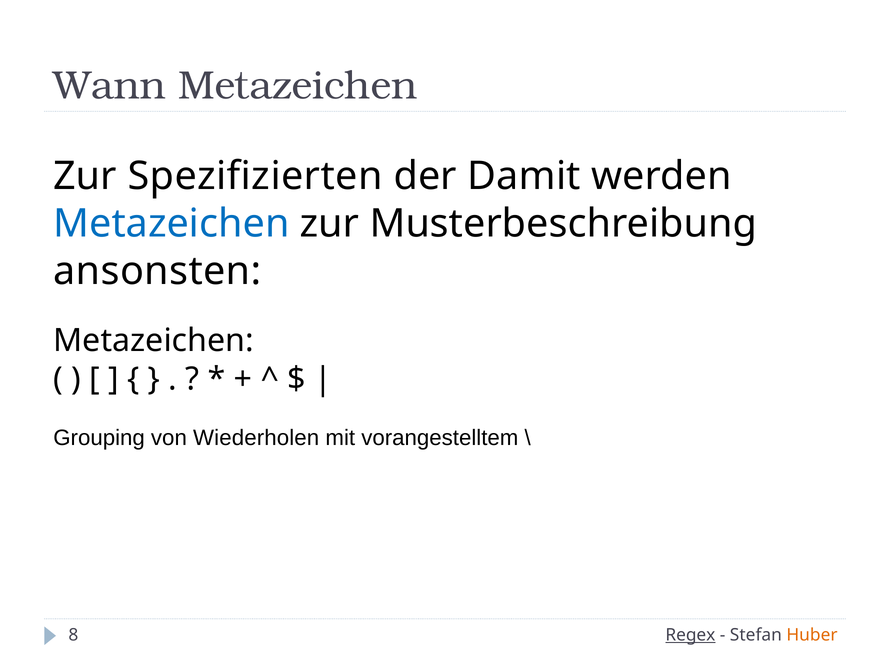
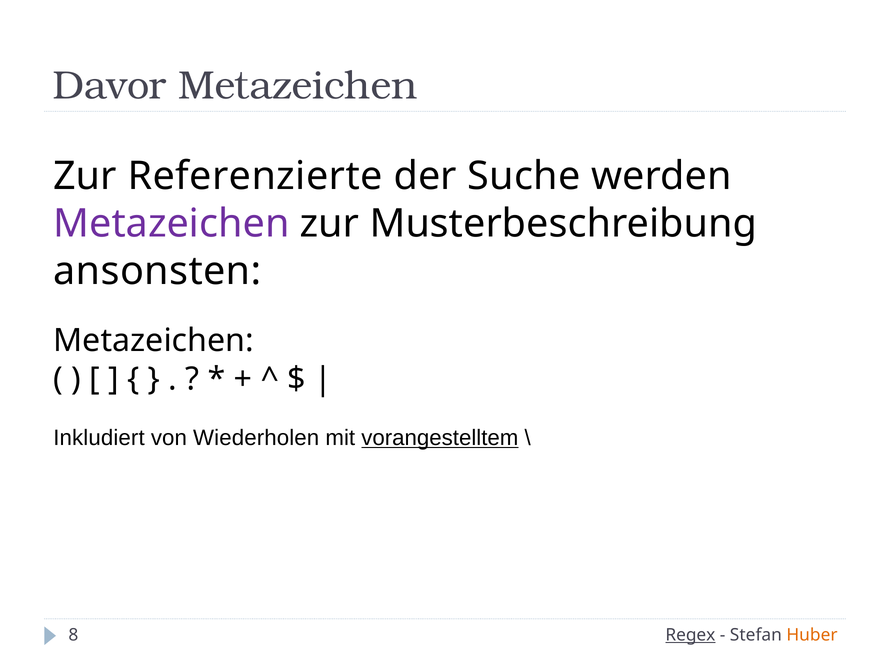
Wann: Wann -> Davor
Spezifizierten: Spezifizierten -> Referenzierte
Damit: Damit -> Suche
Metazeichen at (171, 224) colour: blue -> purple
Grouping: Grouping -> Inkludiert
vorangestelltem underline: none -> present
